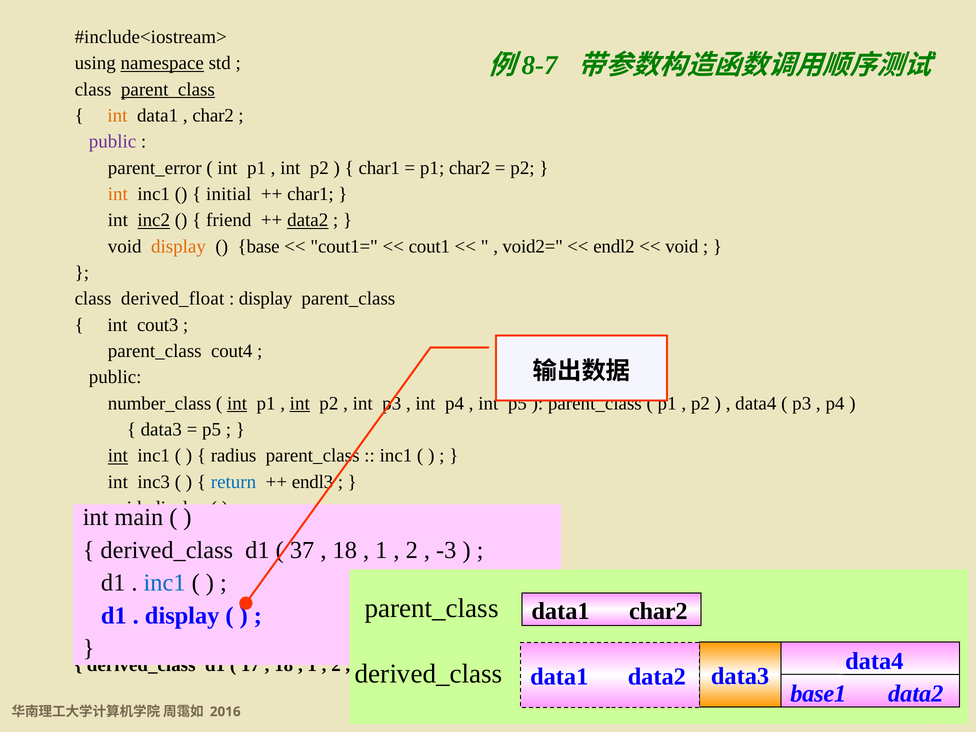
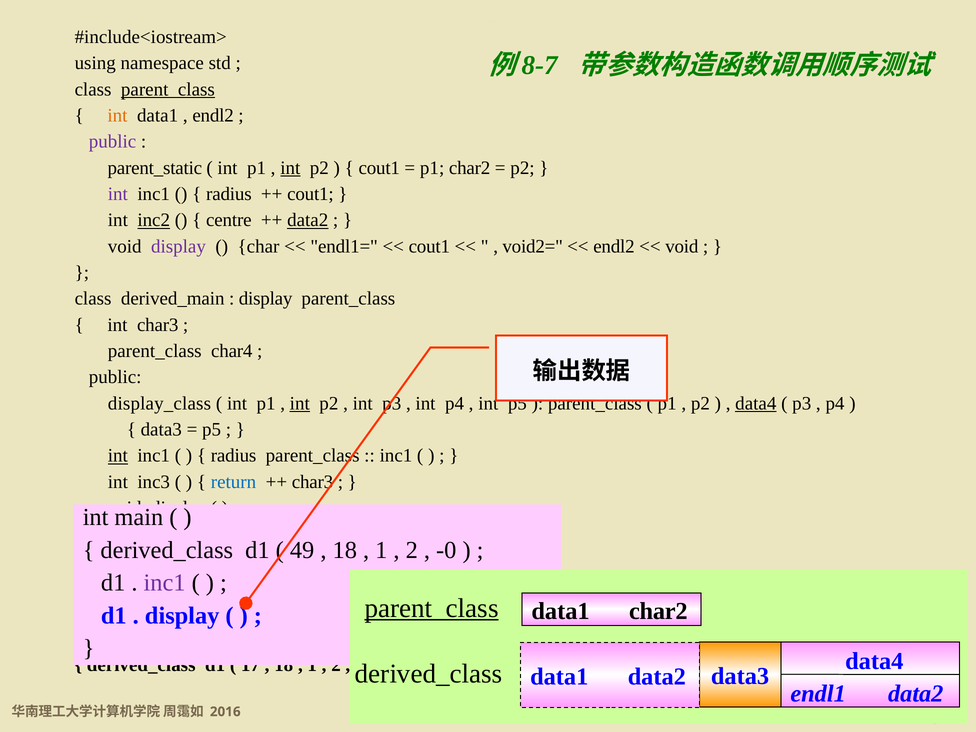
namespace underline: present -> none
char2 at (213, 116): char2 -> endl2
parent_error: parent_error -> parent_static
int at (290, 168) underline: none -> present
char1 at (379, 168): char1 -> cout1
int at (118, 194) colour: orange -> purple
initial at (229, 194): initial -> radius
char1 at (310, 194): char1 -> cout1
friend: friend -> centre
display at (178, 246) colour: orange -> purple
base: base -> char
cout1=: cout1= -> endl1=
derived_float: derived_float -> derived_main
int cout3: cout3 -> char3
cout4: cout4 -> char4
number_class: number_class -> display_class
int at (237, 403) underline: present -> none
data4 at (756, 403) underline: none -> present
endl3 at (313, 482): endl3 -> char3
37: 37 -> 49
-3: -3 -> -0
inc1 at (165, 583) colour: blue -> purple
parent_class at (432, 608) underline: none -> present
base1: base1 -> endl1
